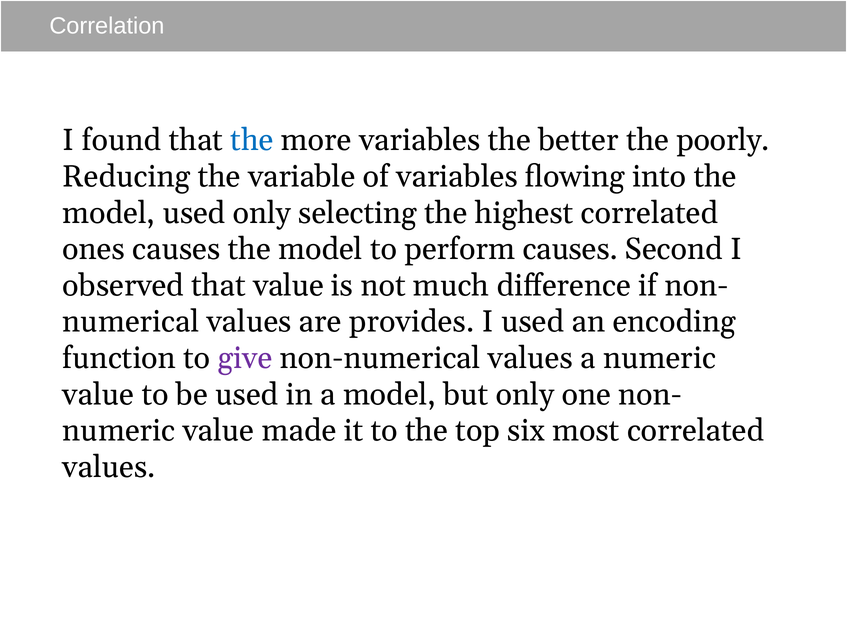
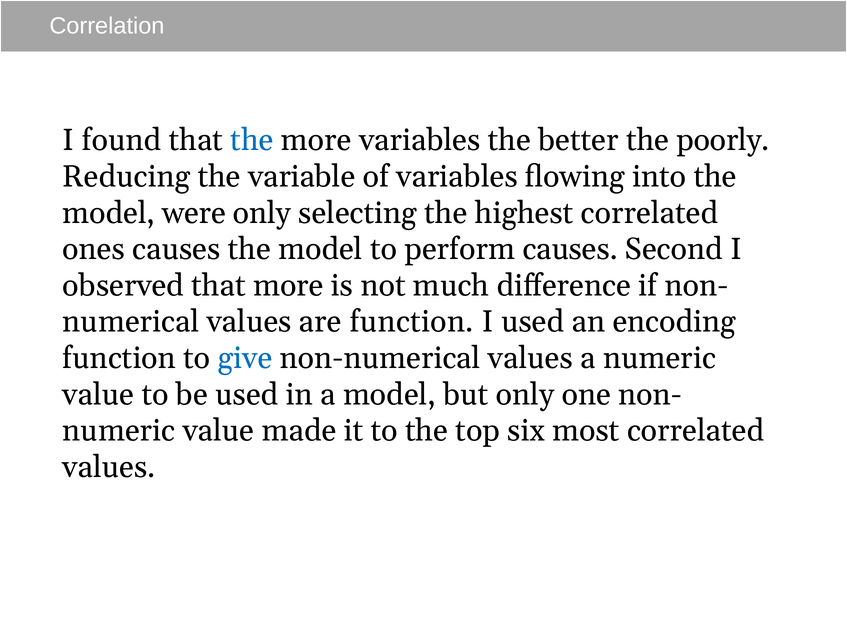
model used: used -> were
that value: value -> more
are provides: provides -> function
give colour: purple -> blue
